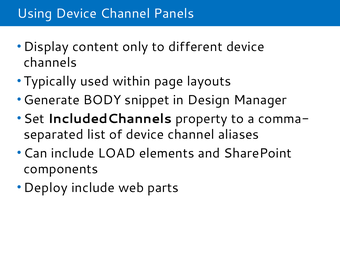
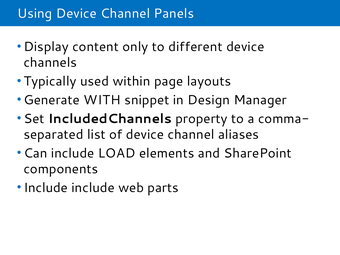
BODY: BODY -> WITH
Deploy at (46, 188): Deploy -> Include
